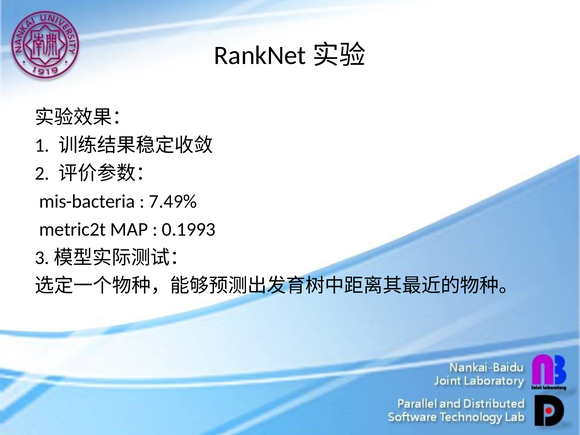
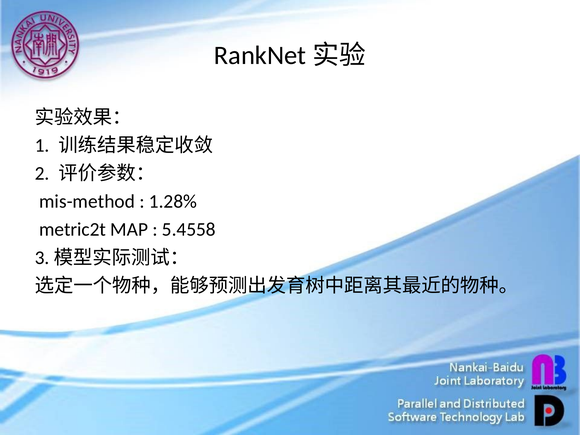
mis-bacteria: mis-bacteria -> mis-method
7.49%: 7.49% -> 1.28%
0.1993: 0.1993 -> 5.4558
